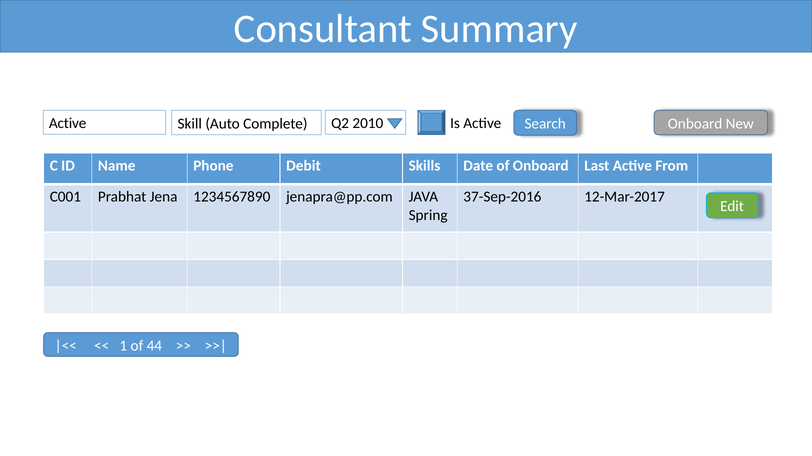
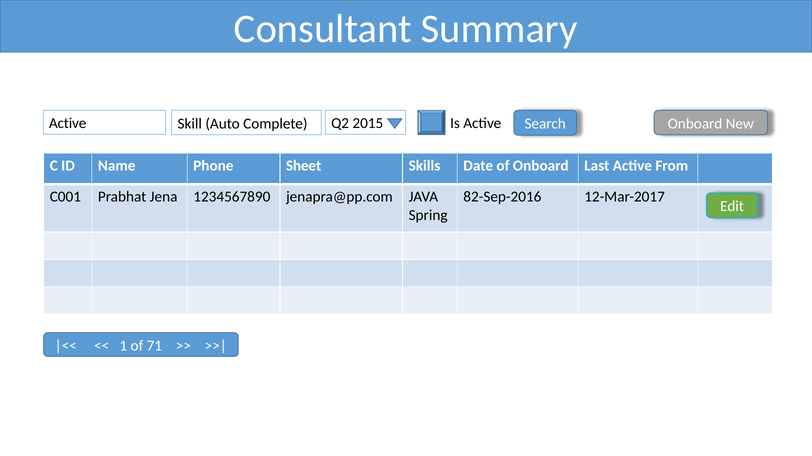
2010: 2010 -> 2015
Debit: Debit -> Sheet
37-Sep-2016: 37-Sep-2016 -> 82-Sep-2016
44: 44 -> 71
